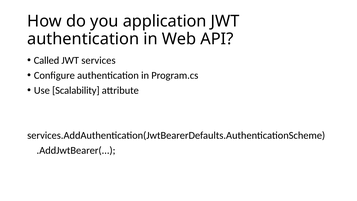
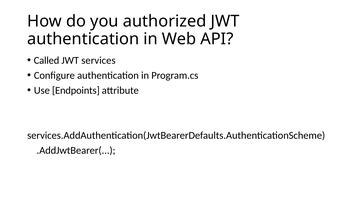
application: application -> authorized
Scalability: Scalability -> Endpoints
